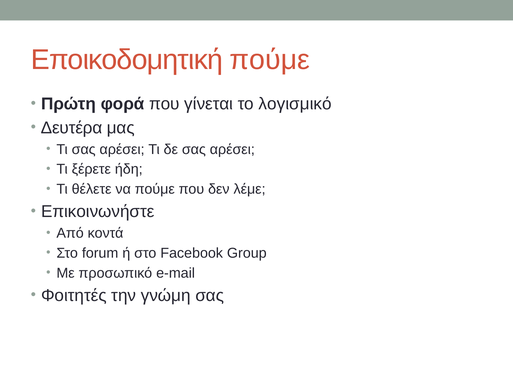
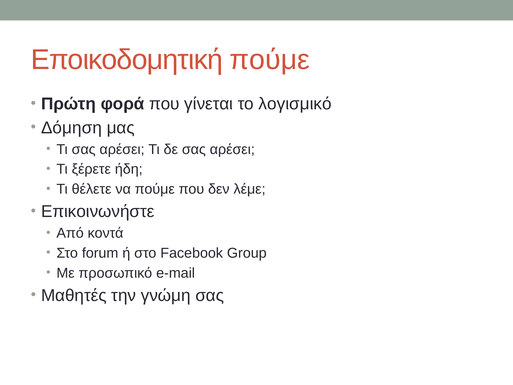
Δευτέρα: Δευτέρα -> Δόμηση
Φοιτητές: Φοιτητές -> Μαθητές
